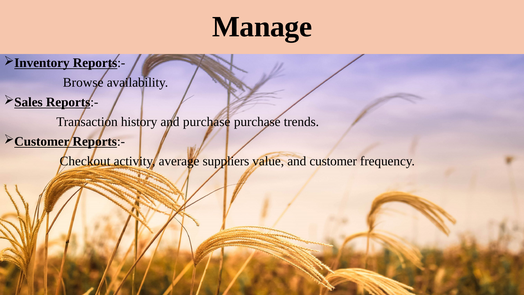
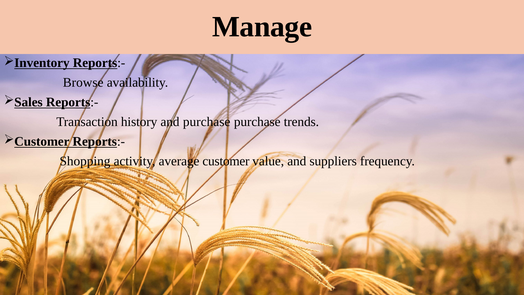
Checkout: Checkout -> Shopping
suppliers: suppliers -> customer
customer: customer -> suppliers
